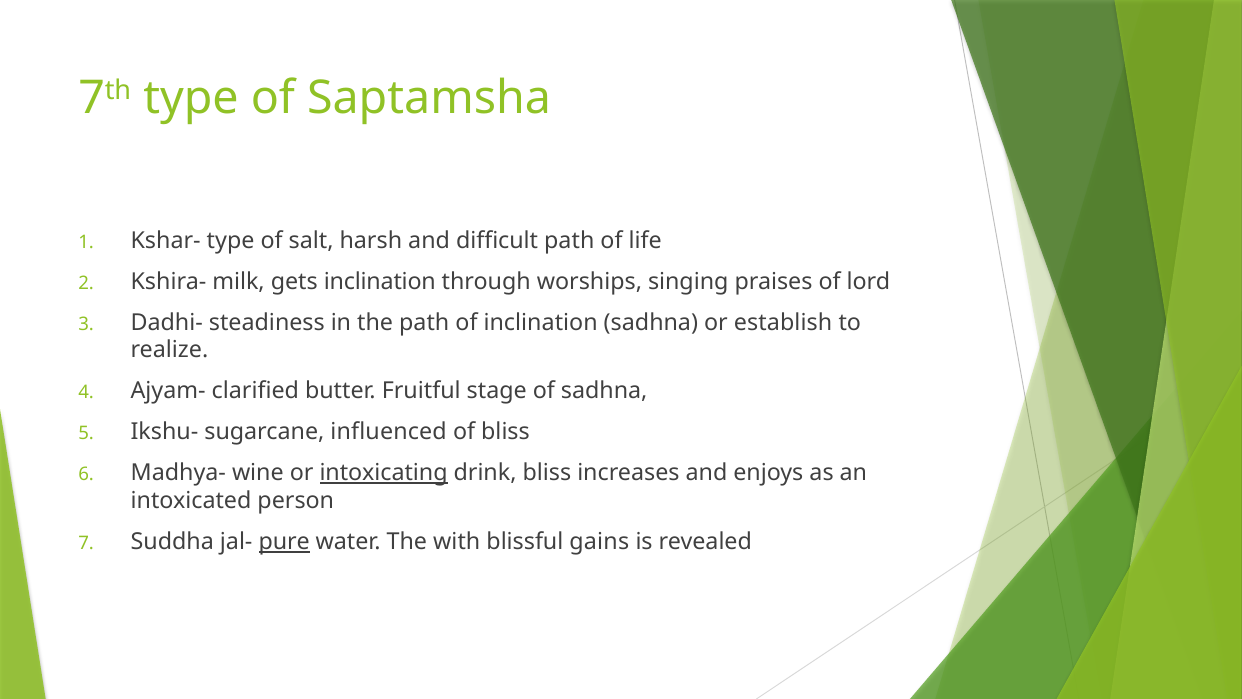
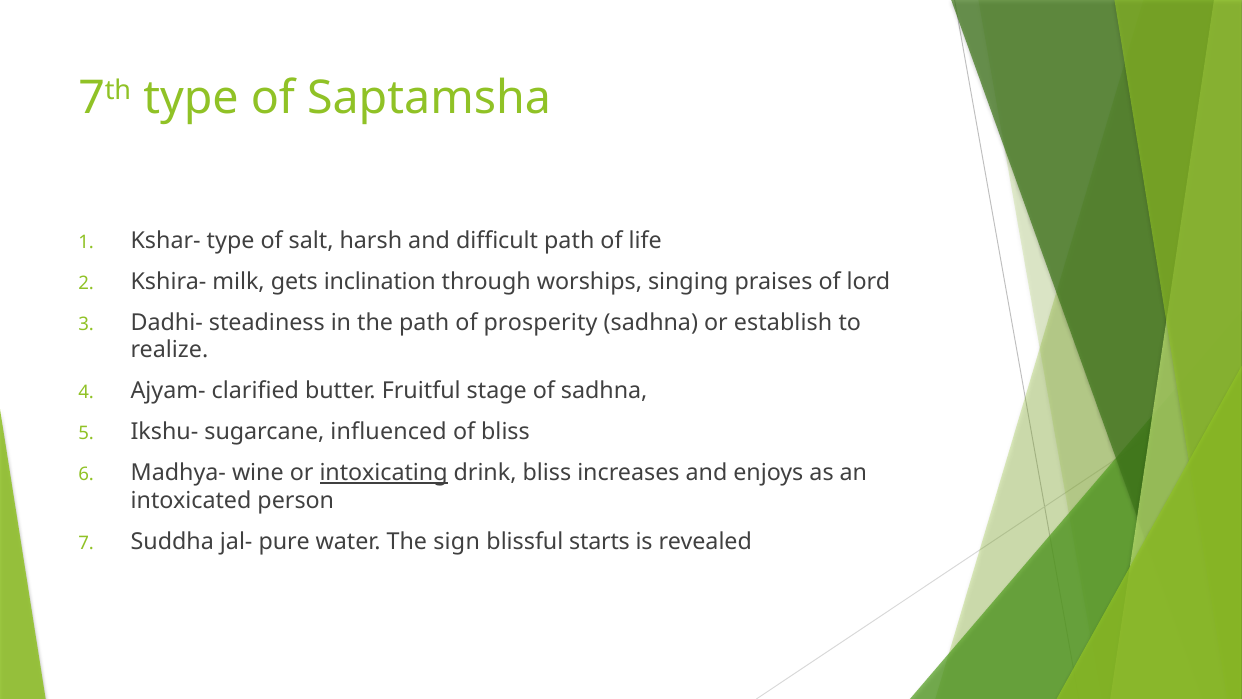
of inclination: inclination -> prosperity
pure underline: present -> none
with: with -> sign
gains: gains -> starts
